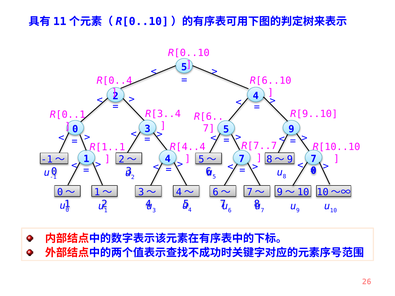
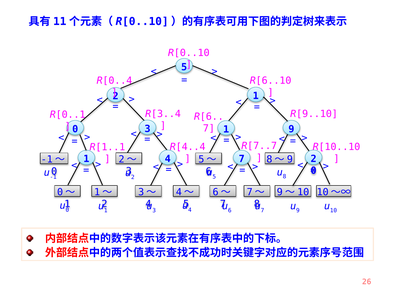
4 at (256, 96): 4 -> 1
3 5: 5 -> 1
8～9 7: 7 -> 2
